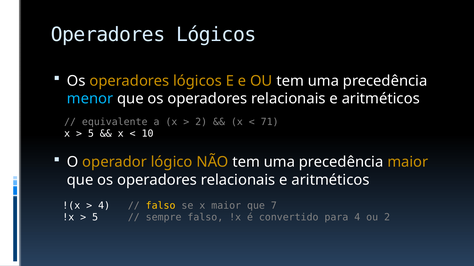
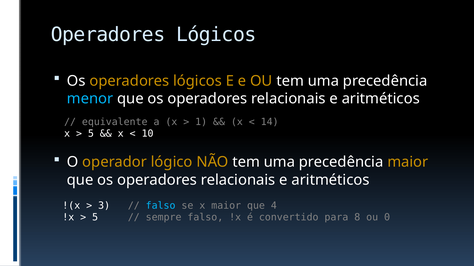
2 at (201, 122): 2 -> 1
71: 71 -> 14
4 at (104, 206): 4 -> 3
falso at (161, 206) colour: yellow -> light blue
7: 7 -> 4
para 4: 4 -> 8
ou 2: 2 -> 0
